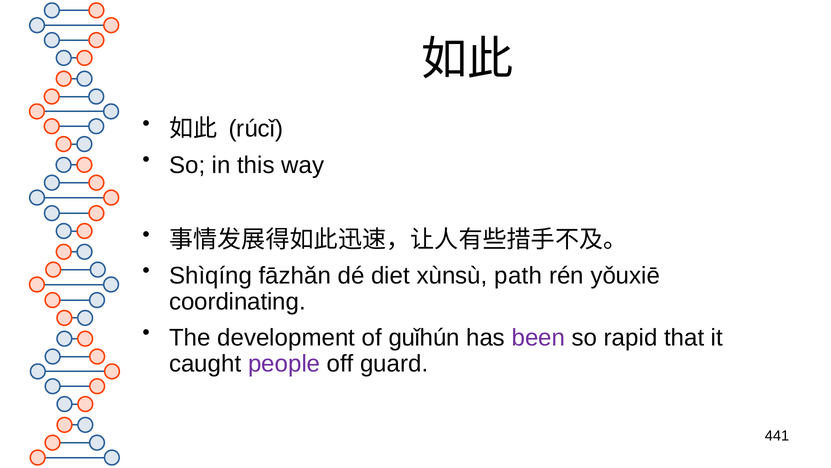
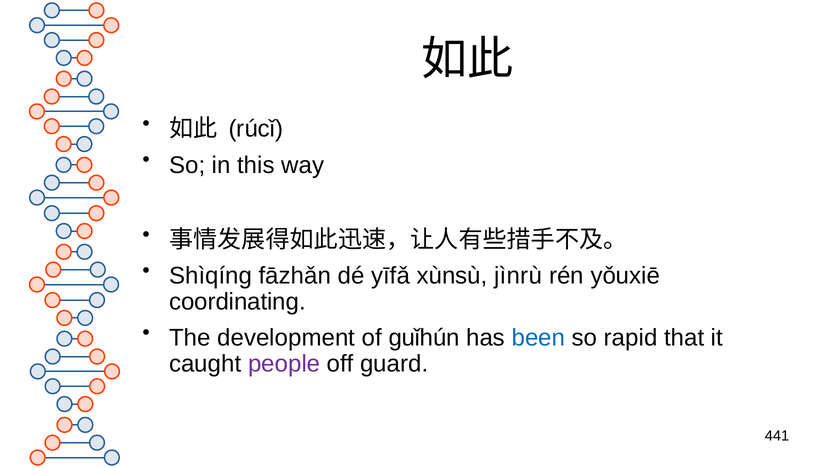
diet: diet -> yīfǎ
path: path -> jìnrù
been colour: purple -> blue
